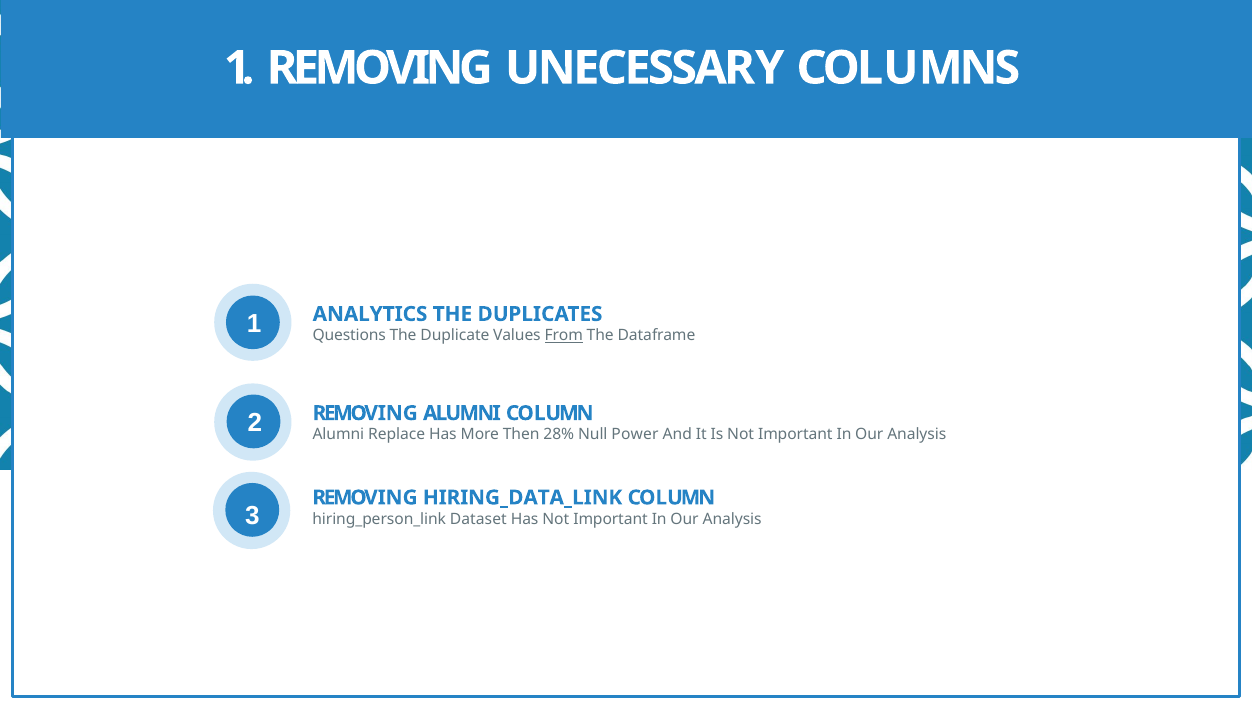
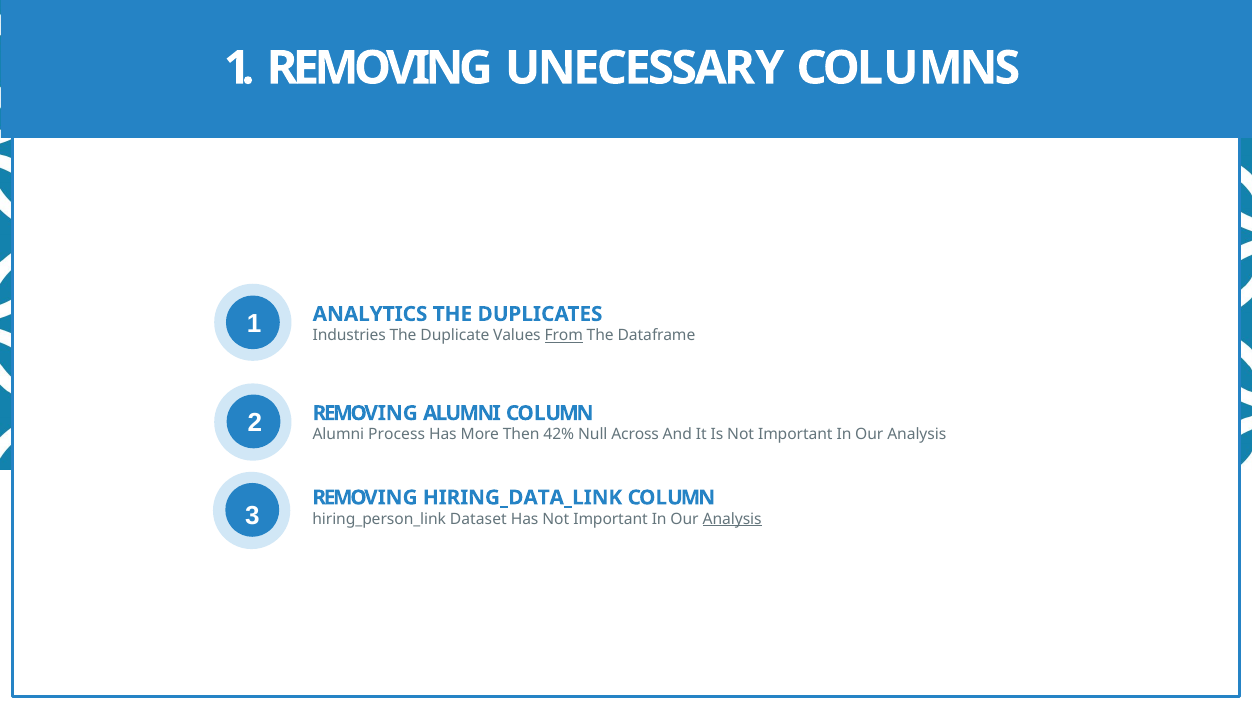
Questions: Questions -> Industries
Replace: Replace -> Process
28%: 28% -> 42%
Power: Power -> Across
Analysis at (732, 519) underline: none -> present
